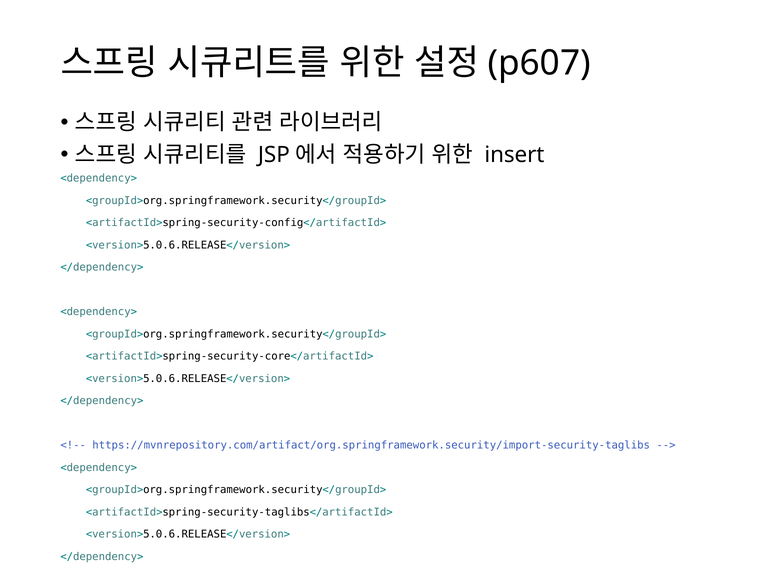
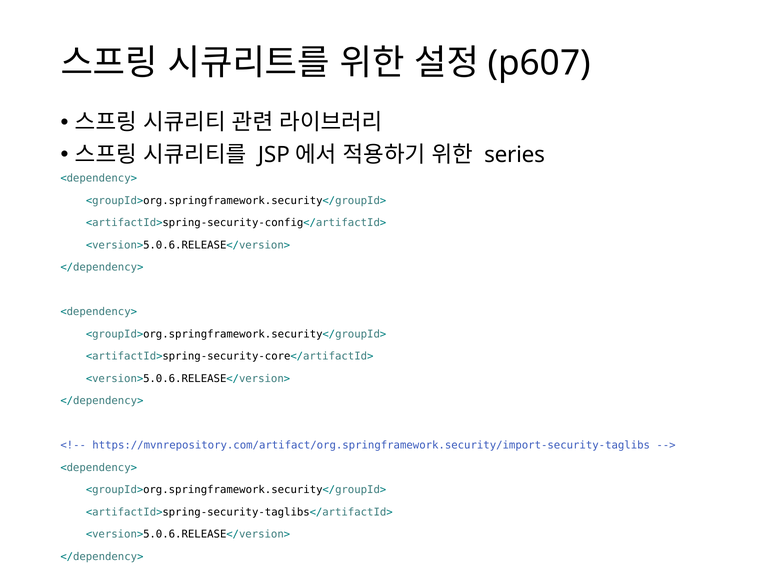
insert: insert -> series
